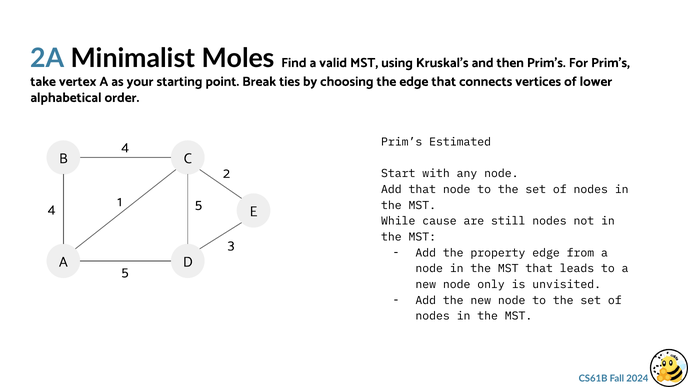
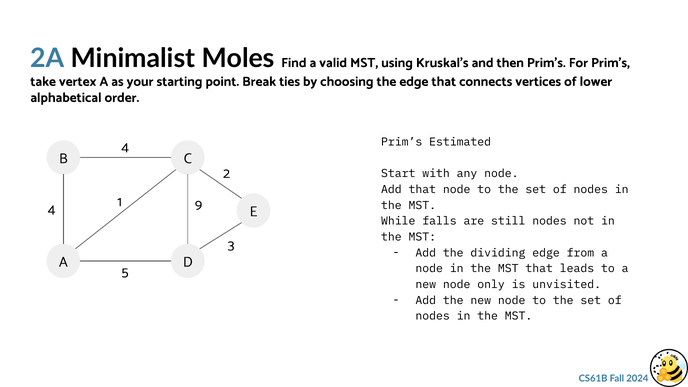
1 5: 5 -> 9
cause: cause -> falls
property: property -> dividing
